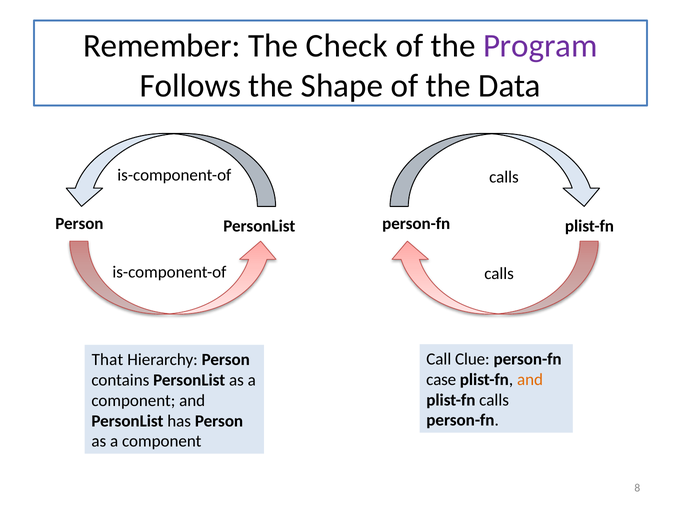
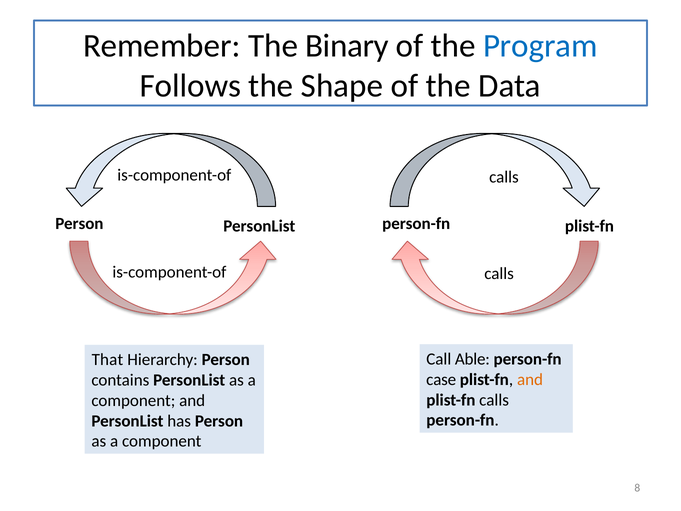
Check: Check -> Binary
Program colour: purple -> blue
Clue: Clue -> Able
